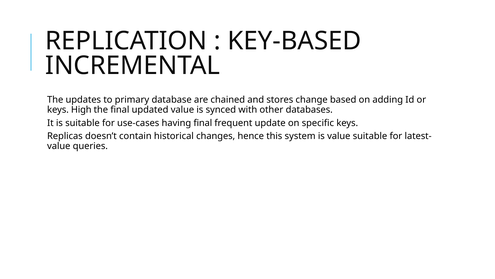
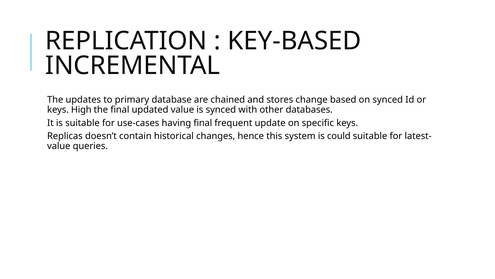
on adding: adding -> synced
is value: value -> could
